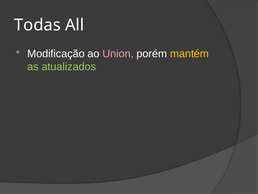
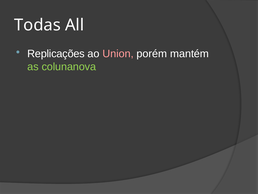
Modificação: Modificação -> Replicações
mantém colour: yellow -> white
atualizados: atualizados -> colunanova
